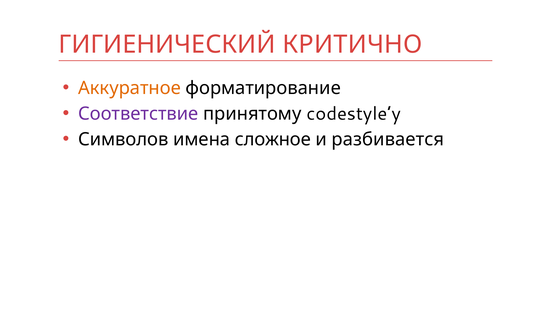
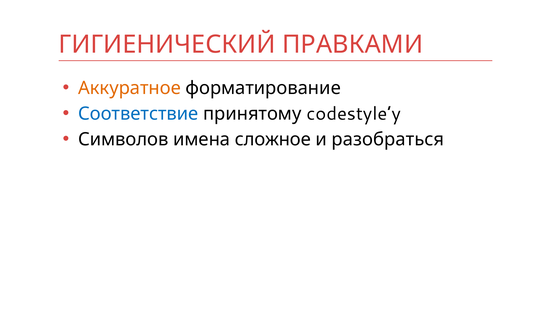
КРИТИЧНО: КРИТИЧНО -> ПРАВКАМИ
Соответствие colour: purple -> blue
разбивается: разбивается -> разобраться
